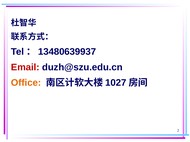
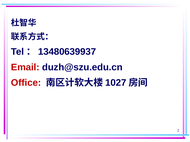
Office colour: orange -> red
